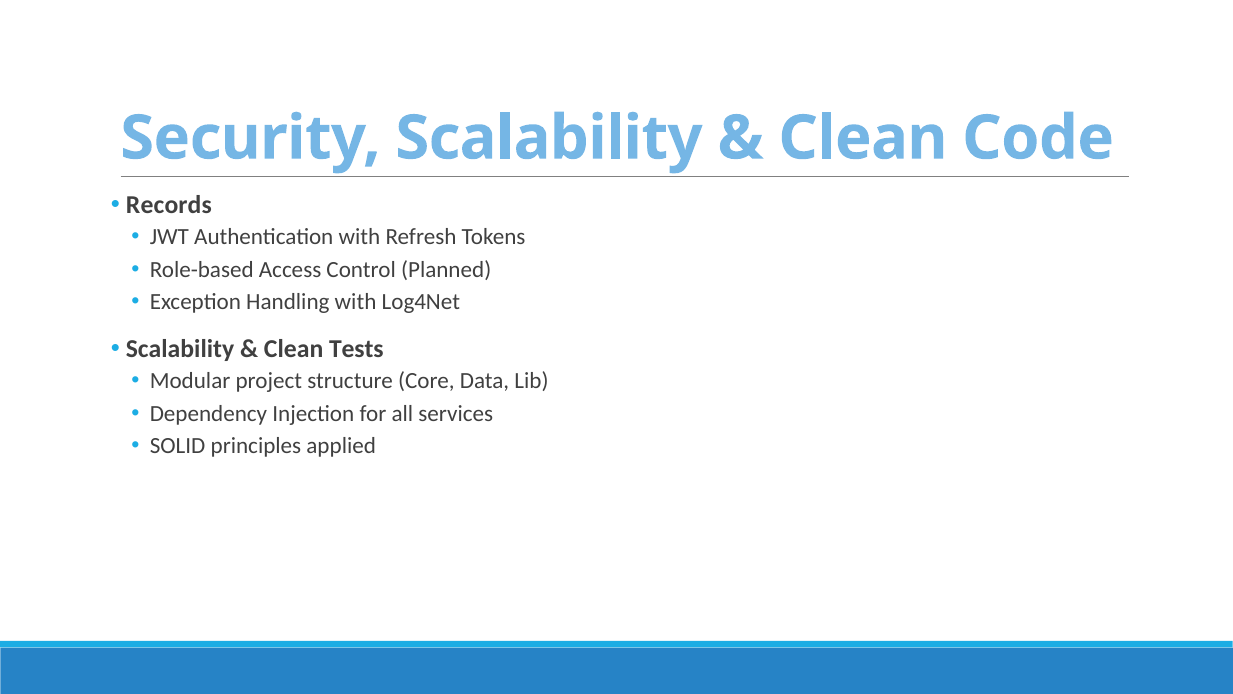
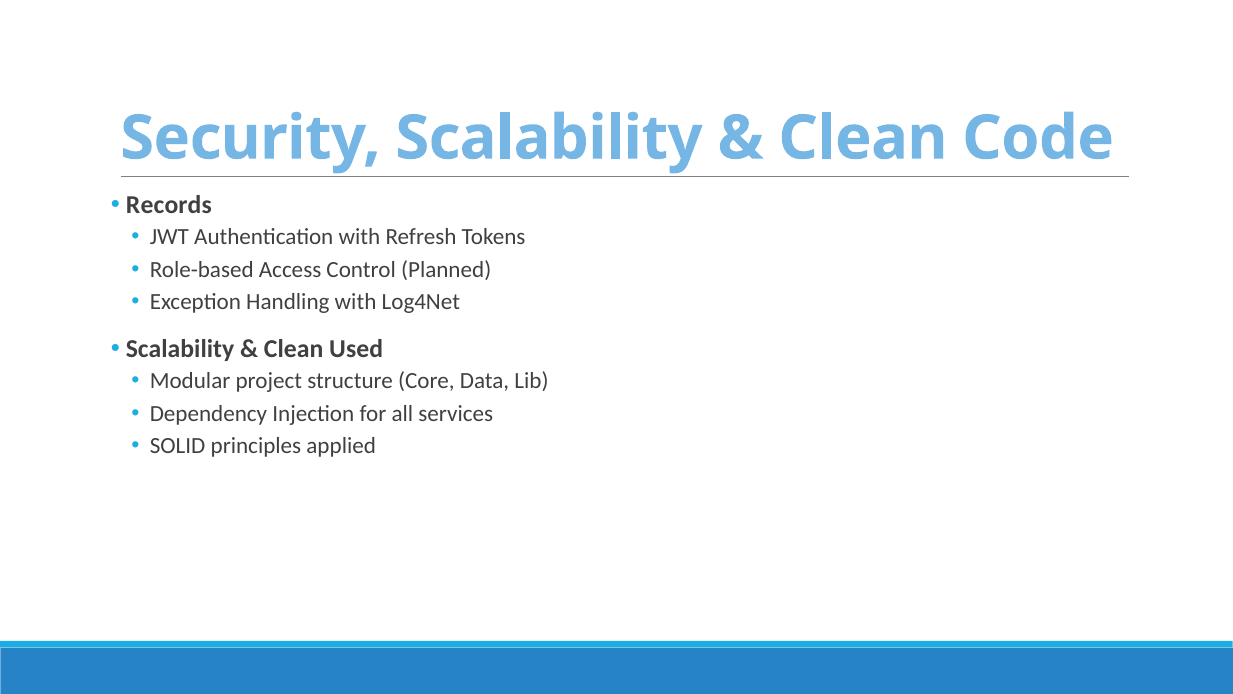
Tests: Tests -> Used
